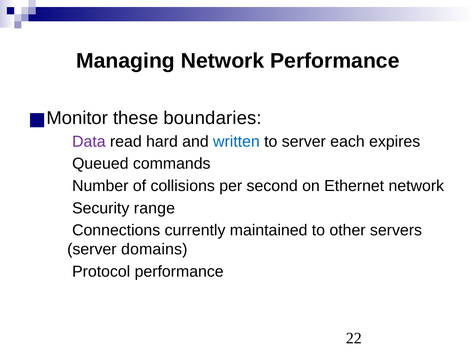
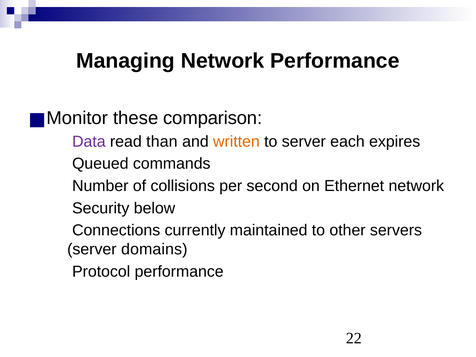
boundaries: boundaries -> comparison
hard: hard -> than
written colour: blue -> orange
range: range -> below
